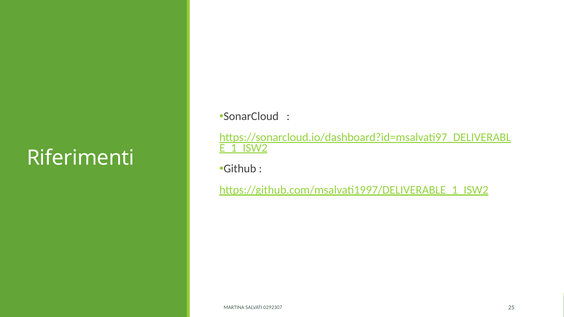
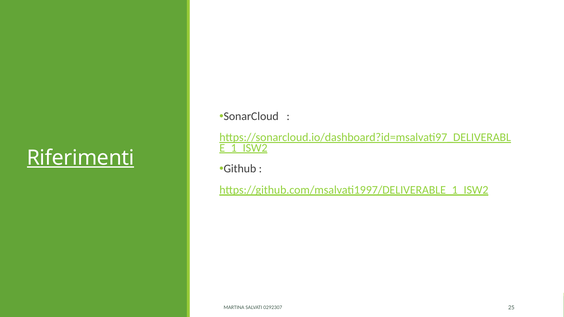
Riferimenti underline: none -> present
